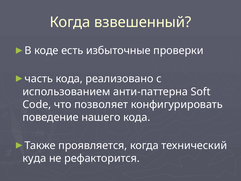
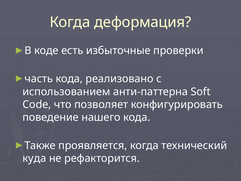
взвешенный: взвешенный -> деформация
